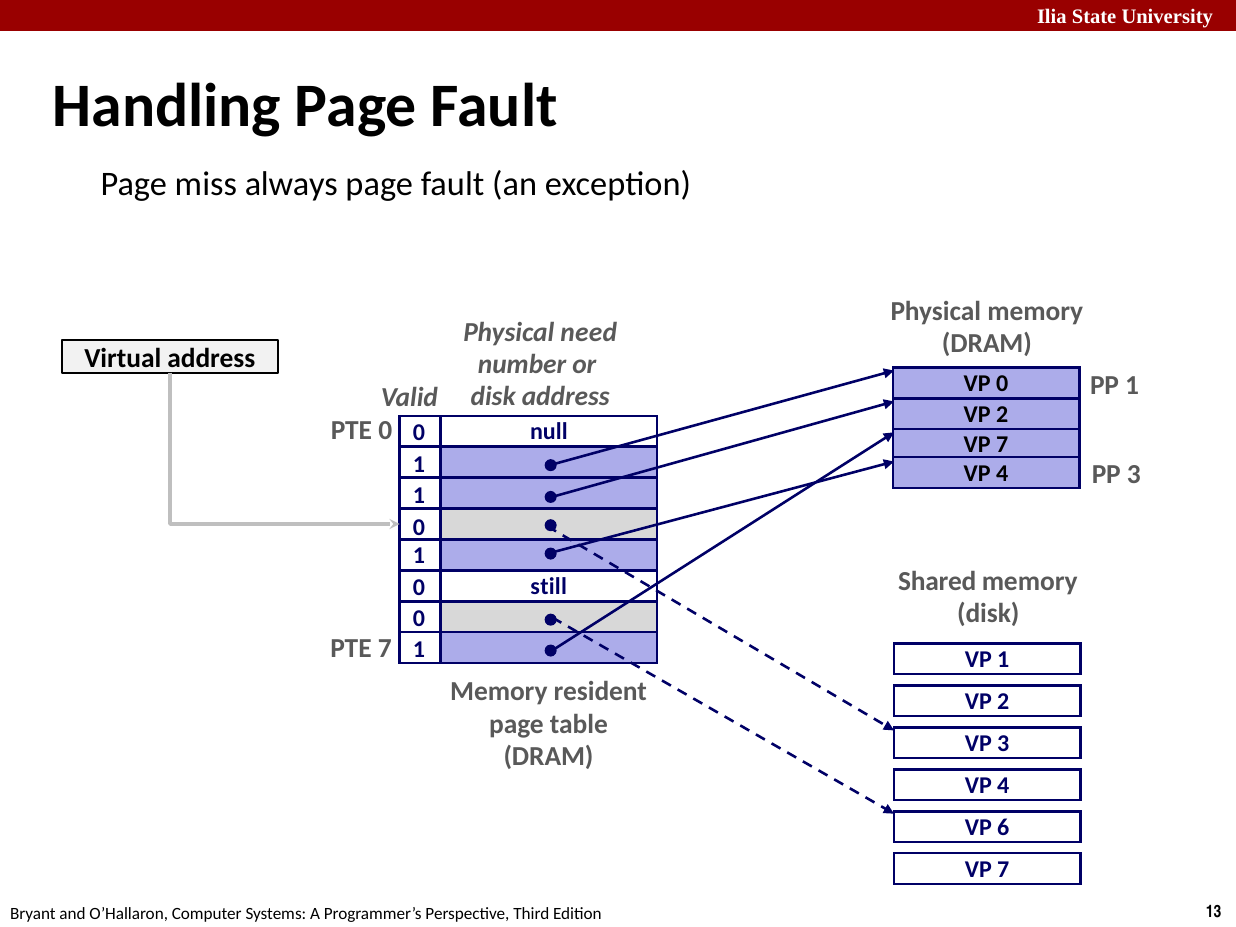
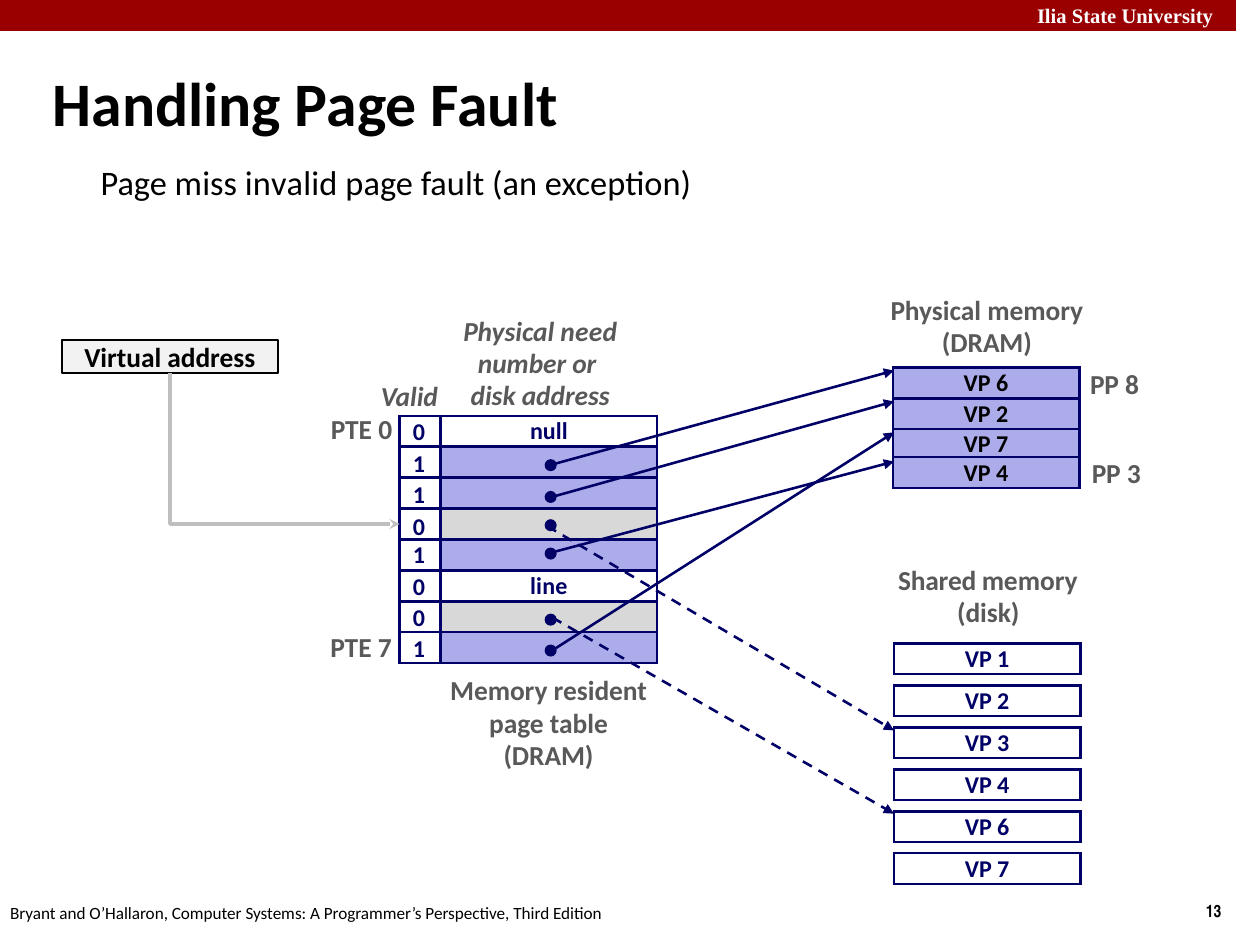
always: always -> invalid
0 at (1002, 383): 0 -> 6
PP 1: 1 -> 8
still: still -> line
